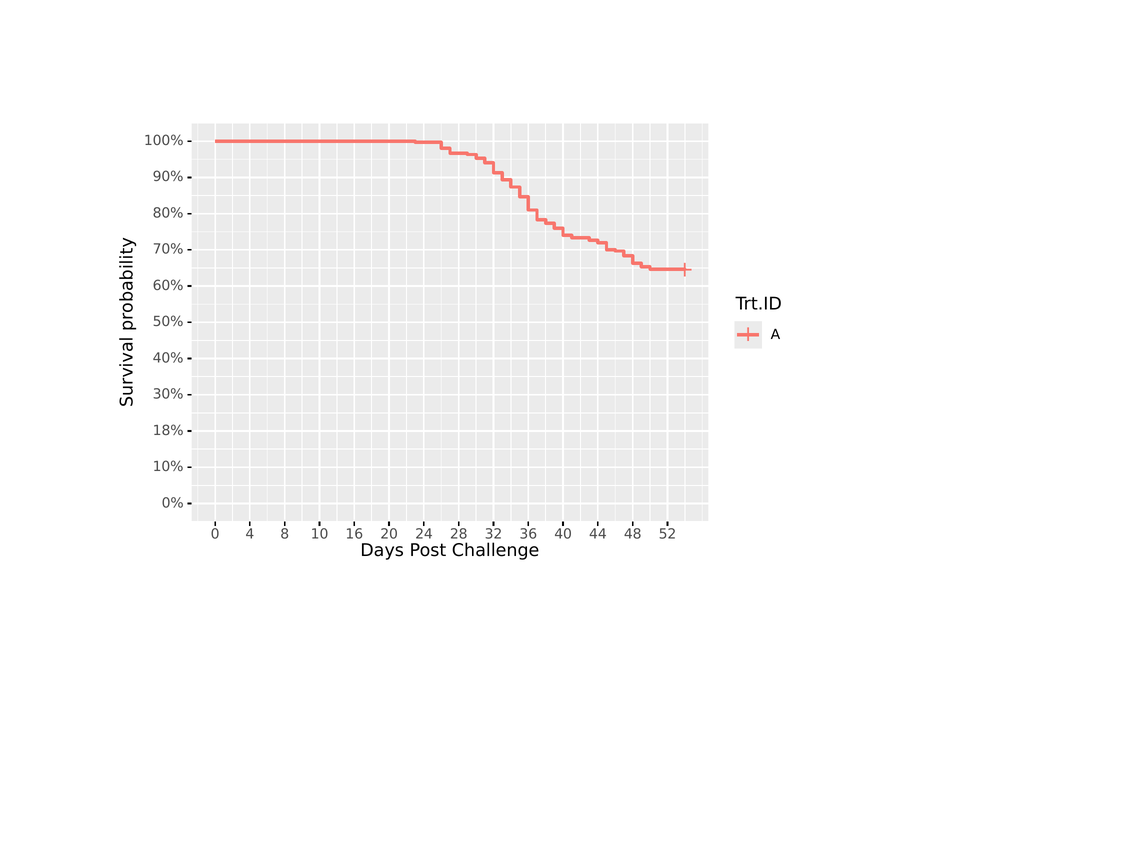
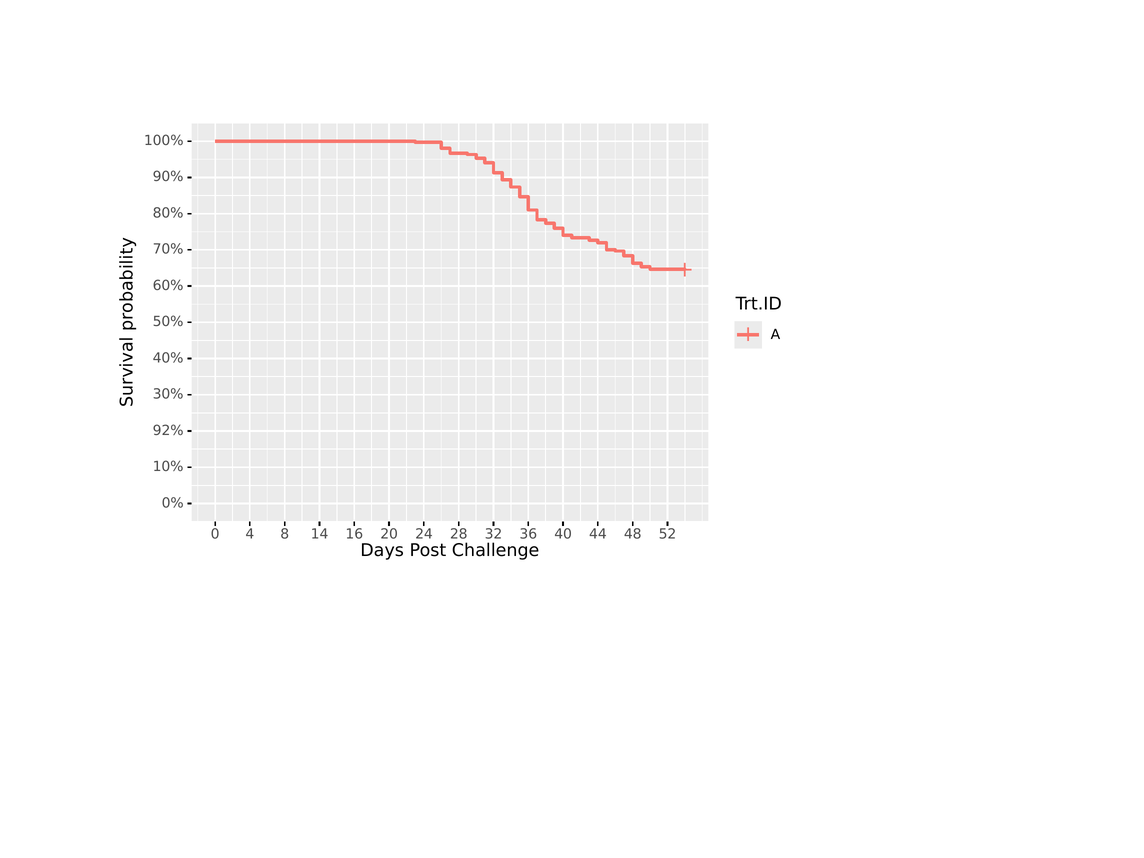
18%: 18% -> 92%
10: 10 -> 14
